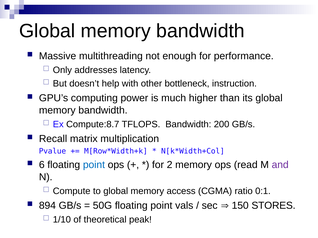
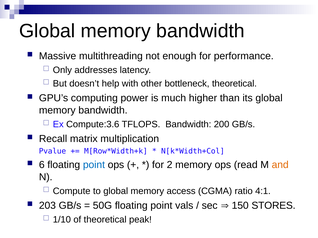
bottleneck instruction: instruction -> theoretical
Compute:8.7: Compute:8.7 -> Compute:3.6
and colour: purple -> orange
0:1: 0:1 -> 4:1
894: 894 -> 203
